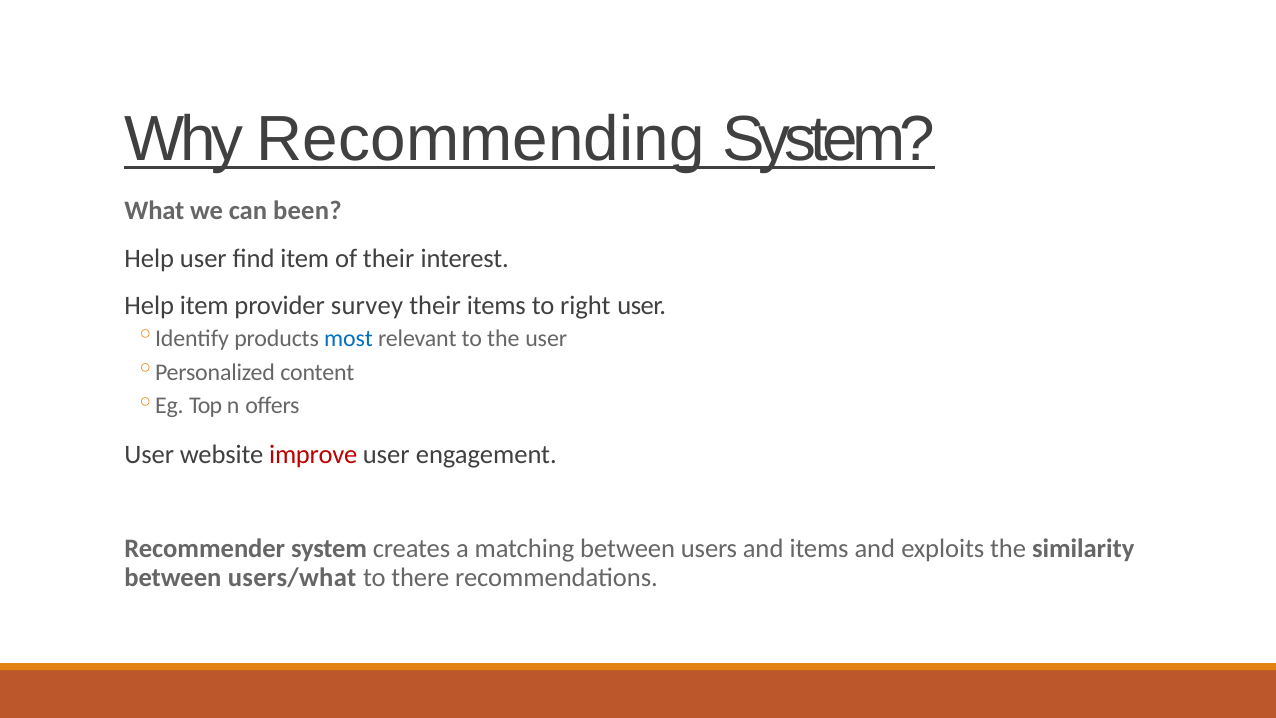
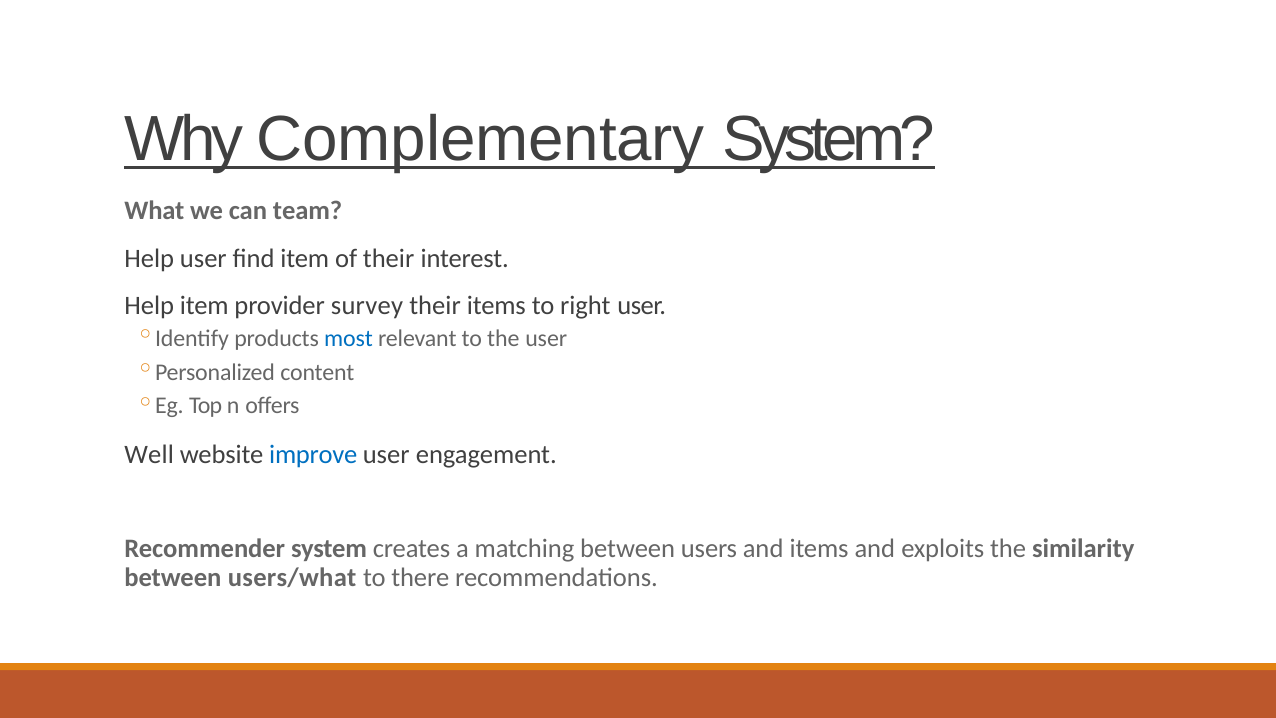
Recommending: Recommending -> Complementary
been: been -> team
User at (149, 454): User -> Well
improve colour: red -> blue
